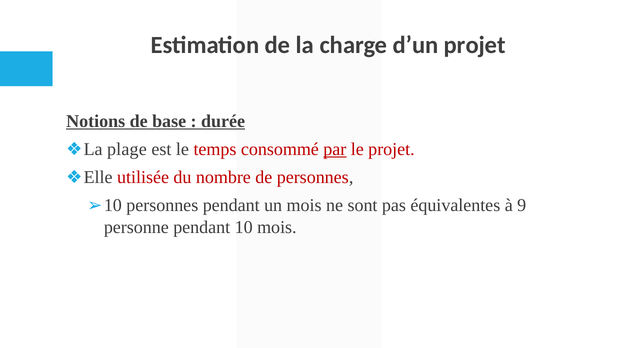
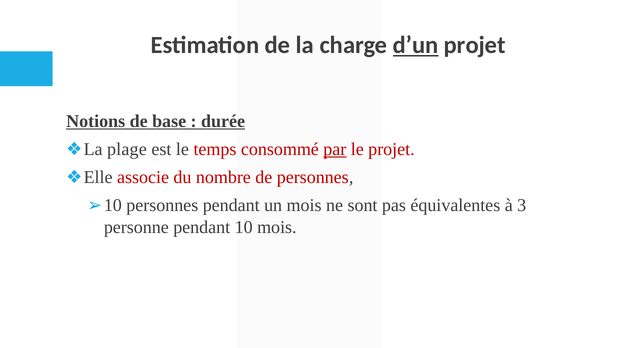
d’un underline: none -> present
utilisée: utilisée -> associe
9: 9 -> 3
